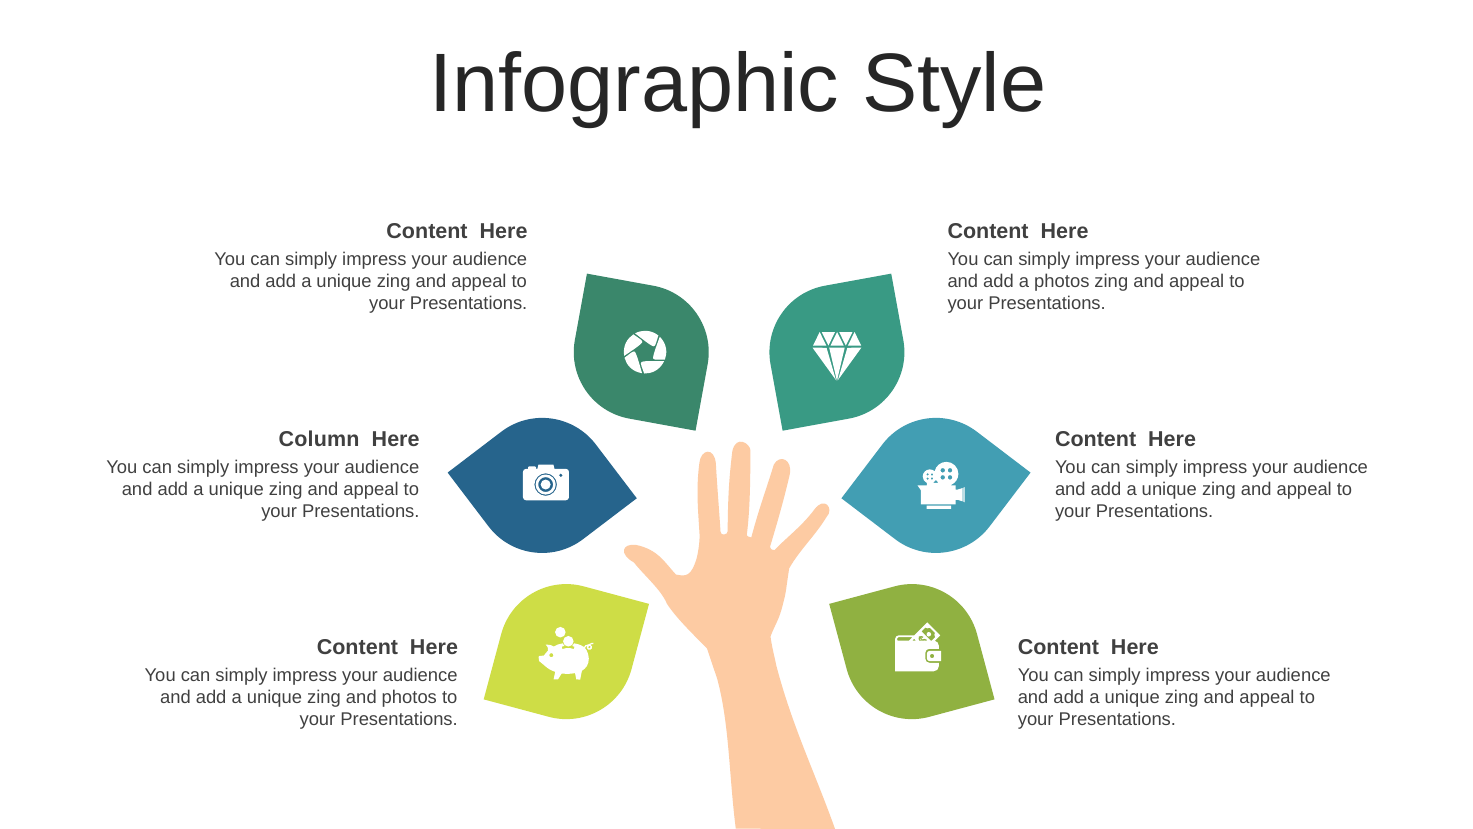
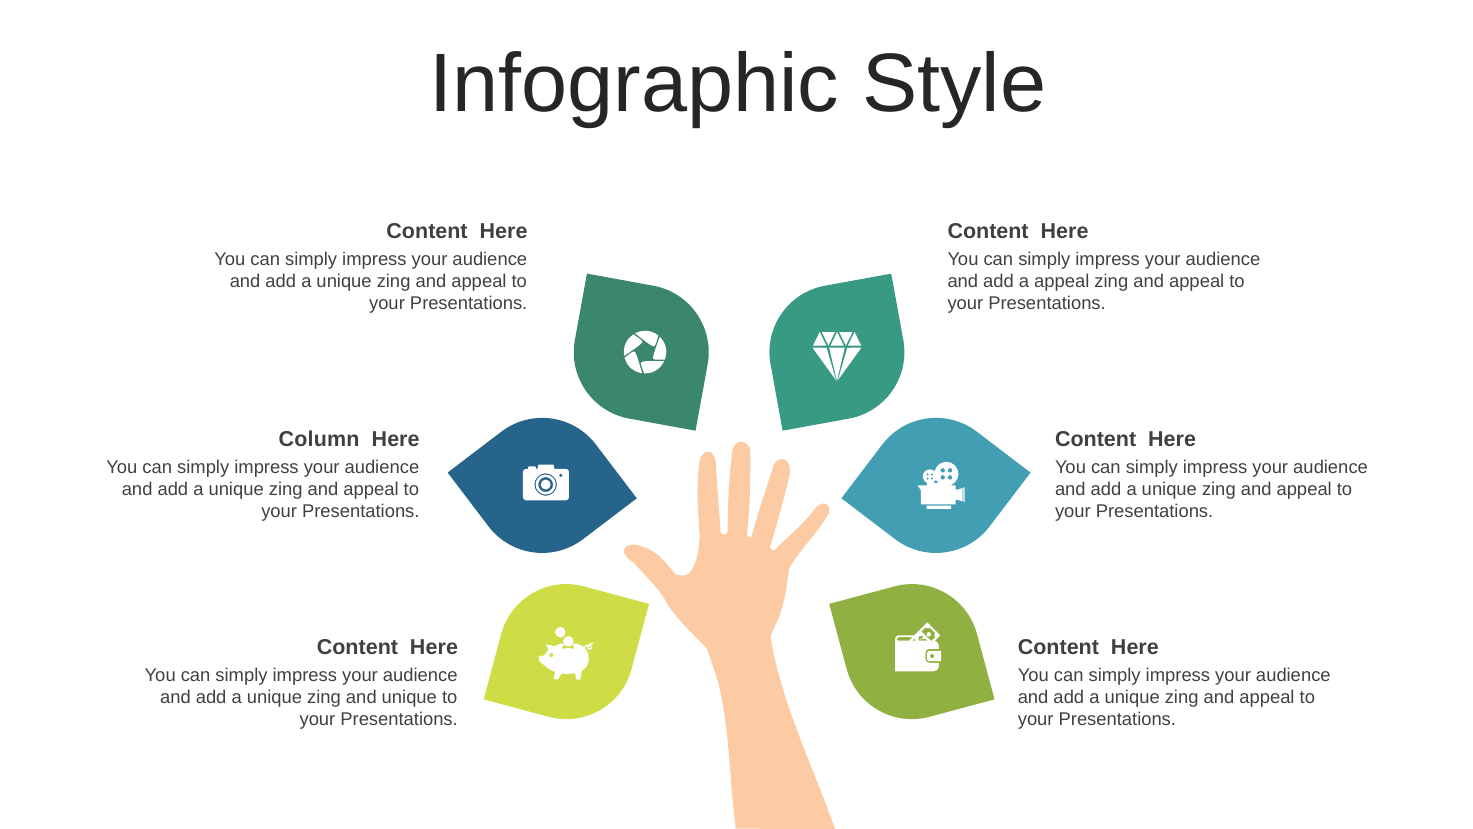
a photos: photos -> appeal
and photos: photos -> unique
